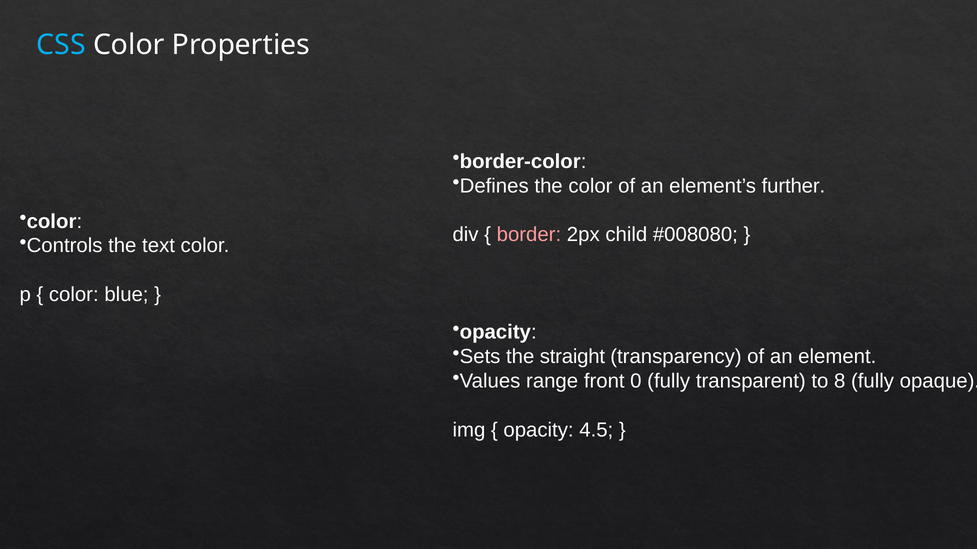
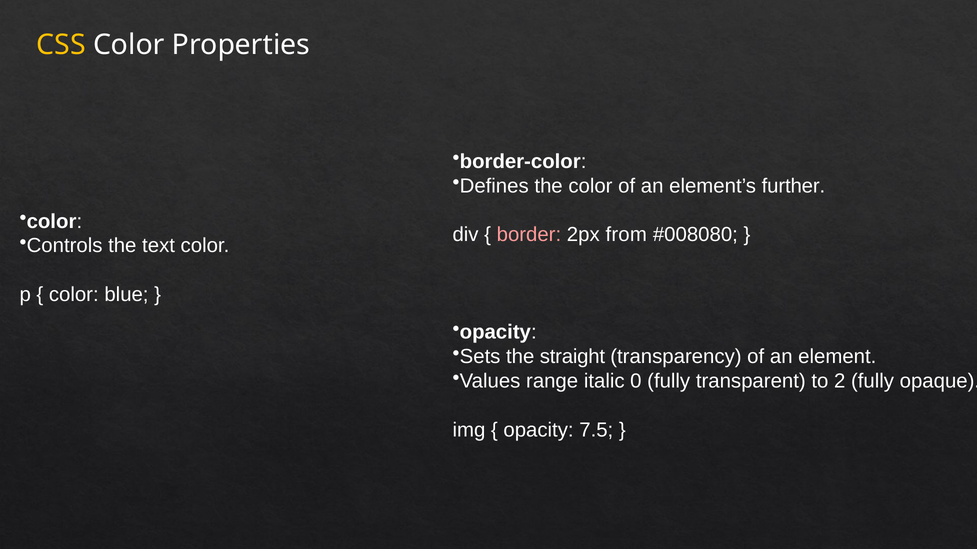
CSS colour: light blue -> yellow
child: child -> from
front: front -> italic
8: 8 -> 2
4.5: 4.5 -> 7.5
